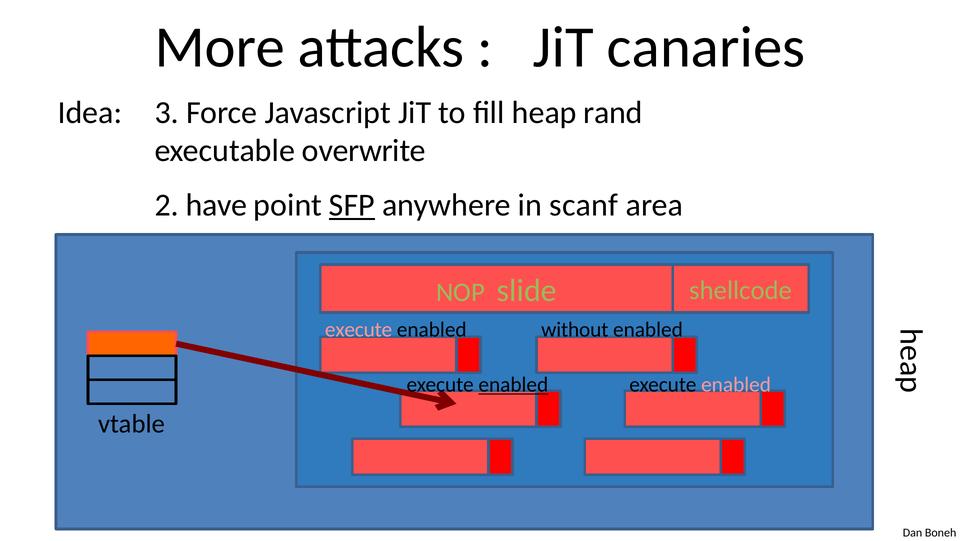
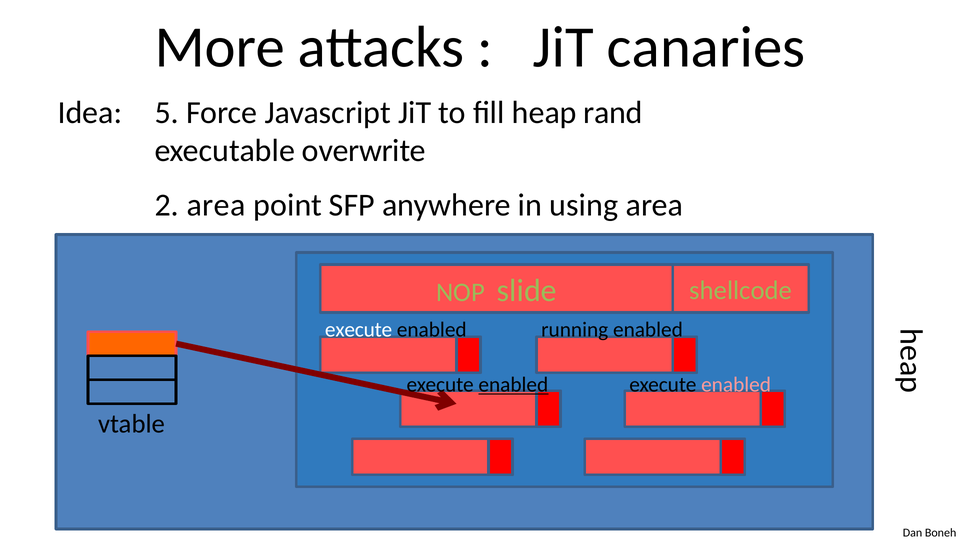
3: 3 -> 5
2 have: have -> area
SFP underline: present -> none
scanf: scanf -> using
execute at (359, 329) colour: pink -> white
without: without -> running
